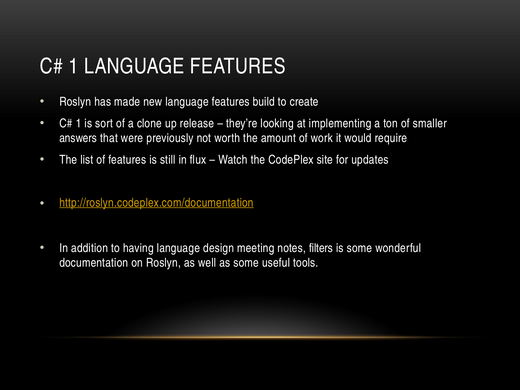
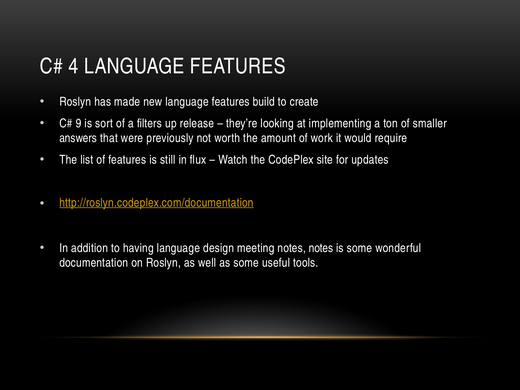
1 at (73, 67): 1 -> 4
1 at (78, 123): 1 -> 9
clone: clone -> filters
notes filters: filters -> notes
